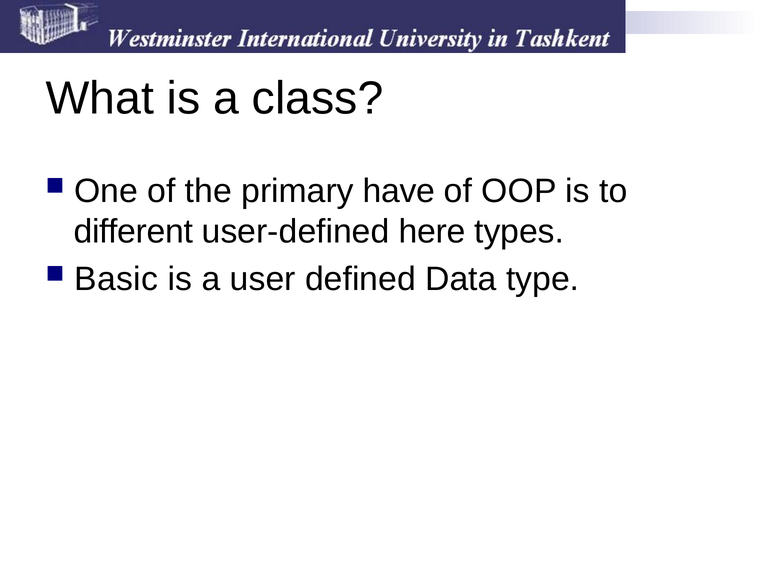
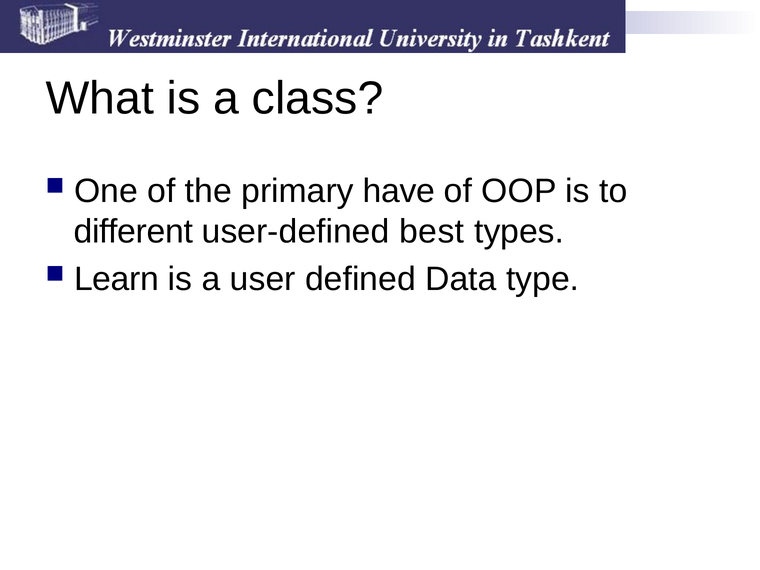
here: here -> best
Basic: Basic -> Learn
